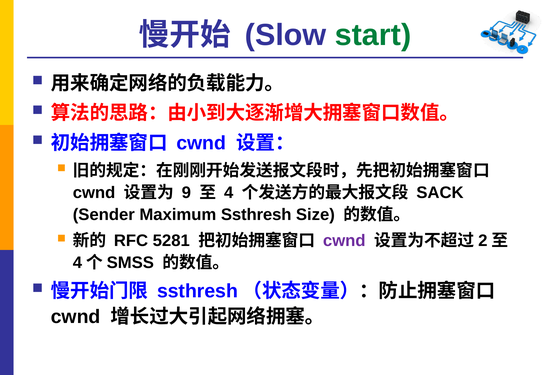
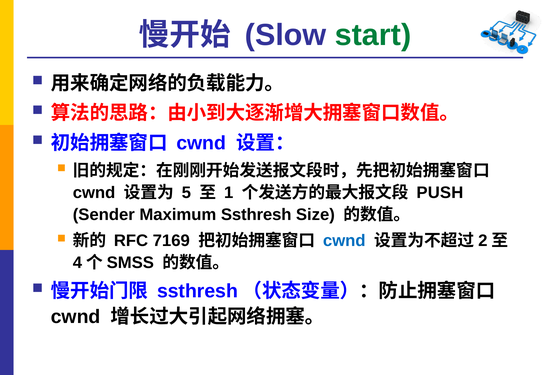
9: 9 -> 5
4: 4 -> 1
SACK: SACK -> PUSH
5281: 5281 -> 7169
cwnd at (344, 241) colour: purple -> blue
